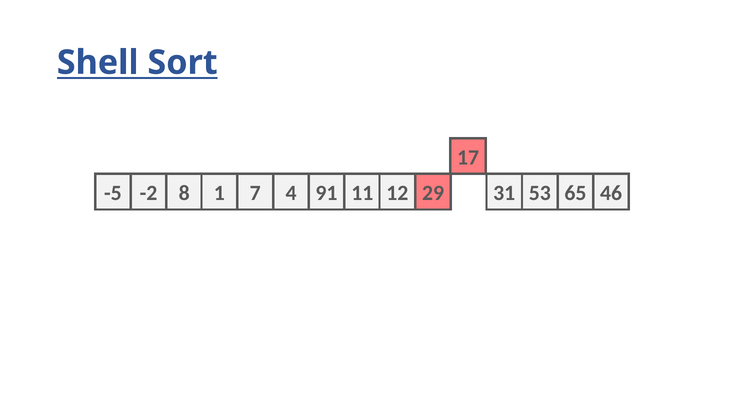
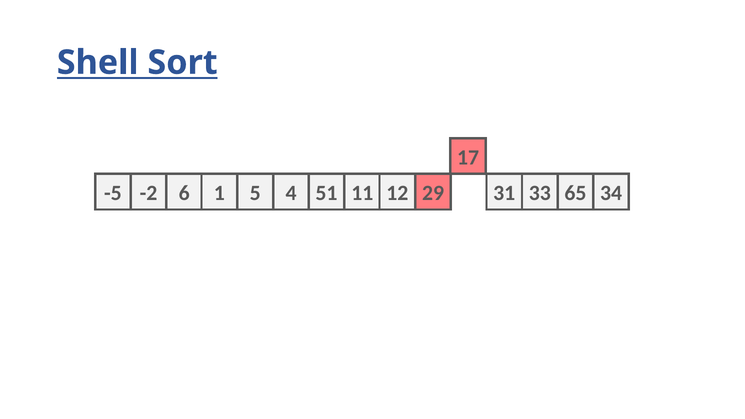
8: 8 -> 6
7: 7 -> 5
91: 91 -> 51
53: 53 -> 33
46: 46 -> 34
